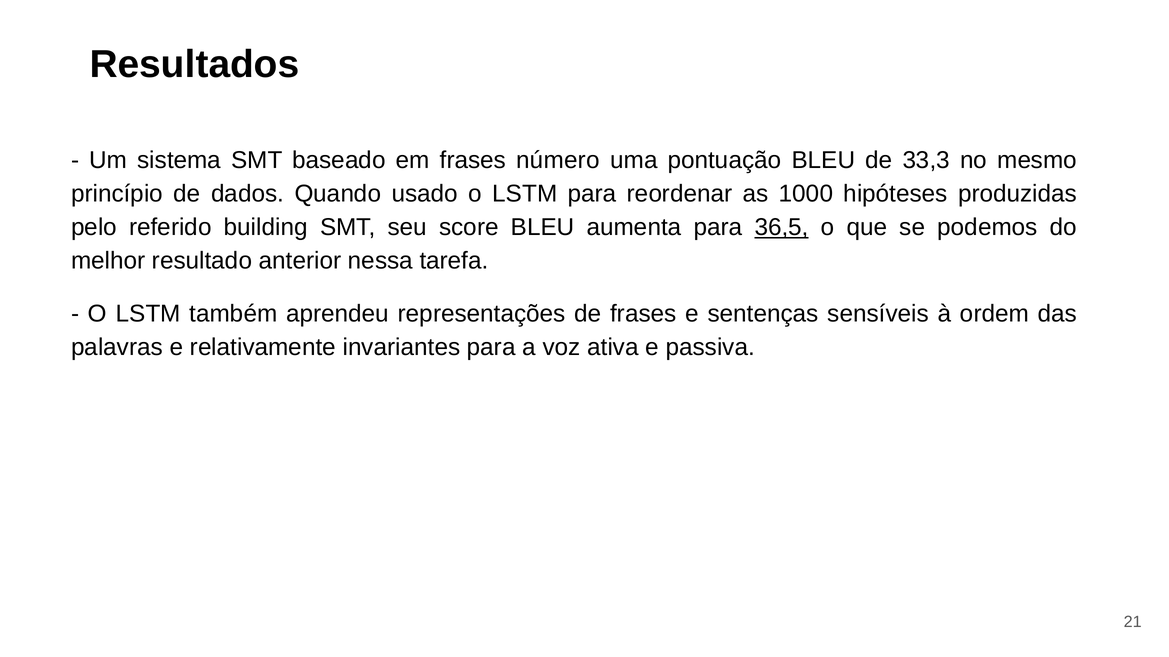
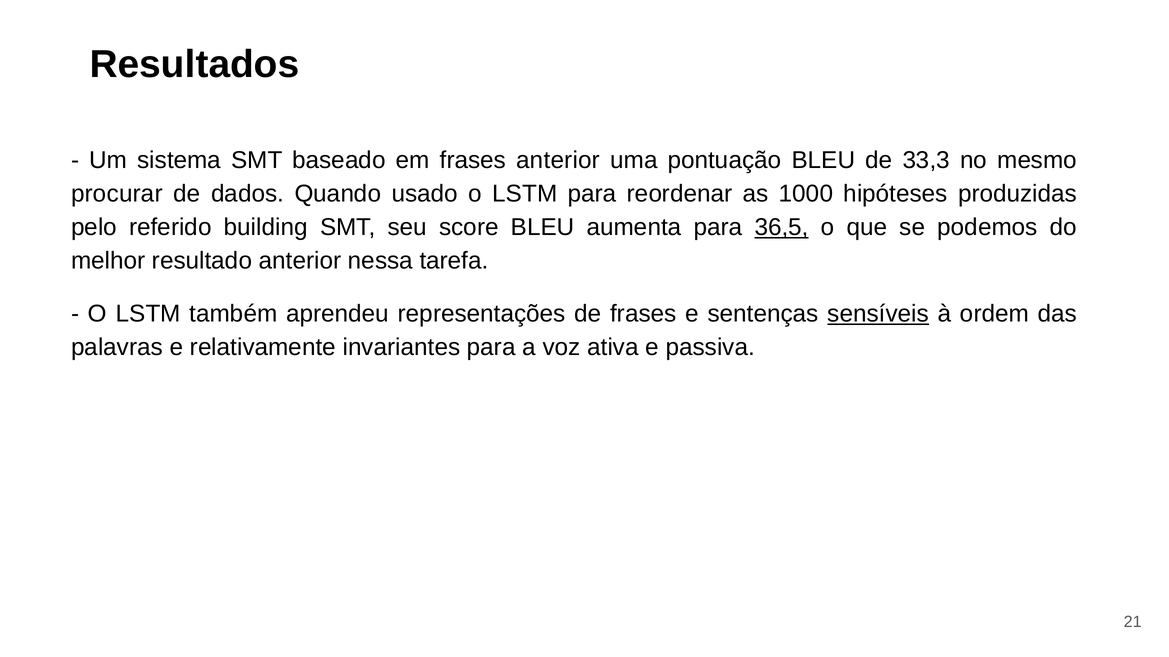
frases número: número -> anterior
princípio: princípio -> procurar
sensíveis underline: none -> present
